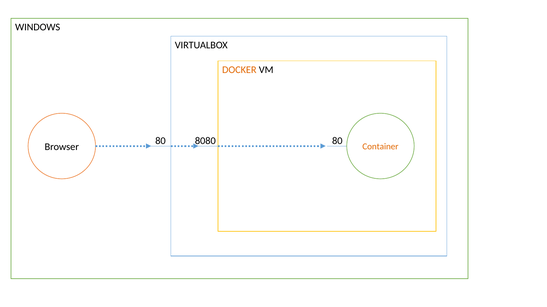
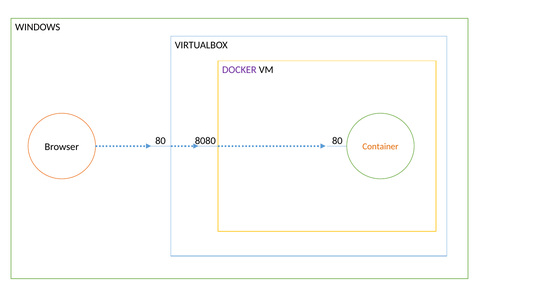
DOCKER colour: orange -> purple
